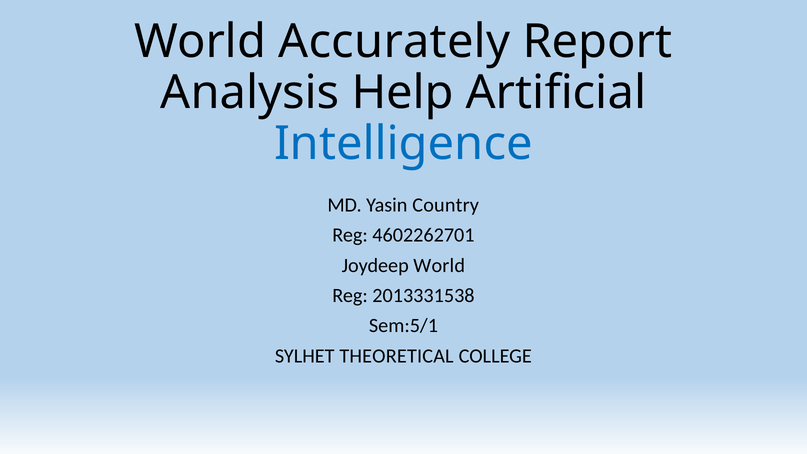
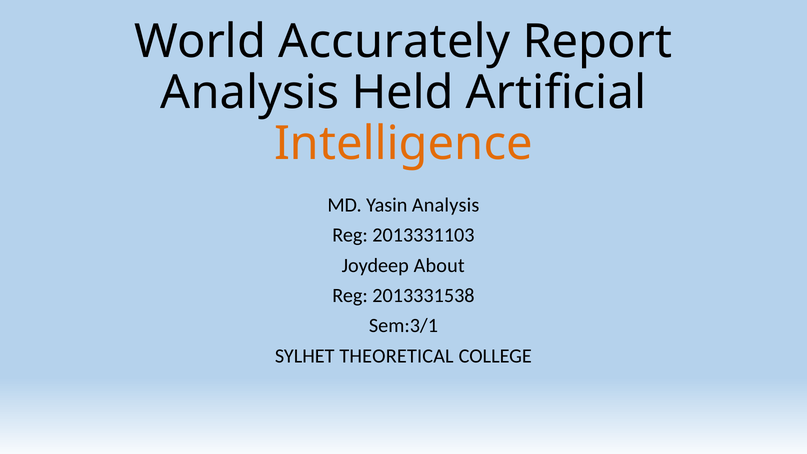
Help: Help -> Held
Intelligence colour: blue -> orange
Yasin Country: Country -> Analysis
4602262701: 4602262701 -> 2013331103
Joydeep World: World -> About
Sem:5/1: Sem:5/1 -> Sem:3/1
